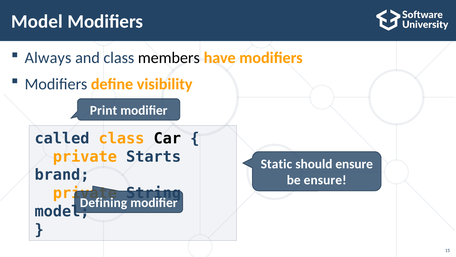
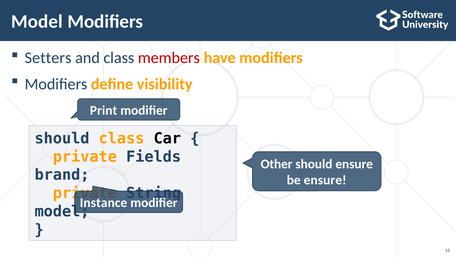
Always: Always -> Setters
members colour: black -> red
called at (62, 138): called -> should
Starts: Starts -> Fields
Static: Static -> Other
Defining: Defining -> Instance
